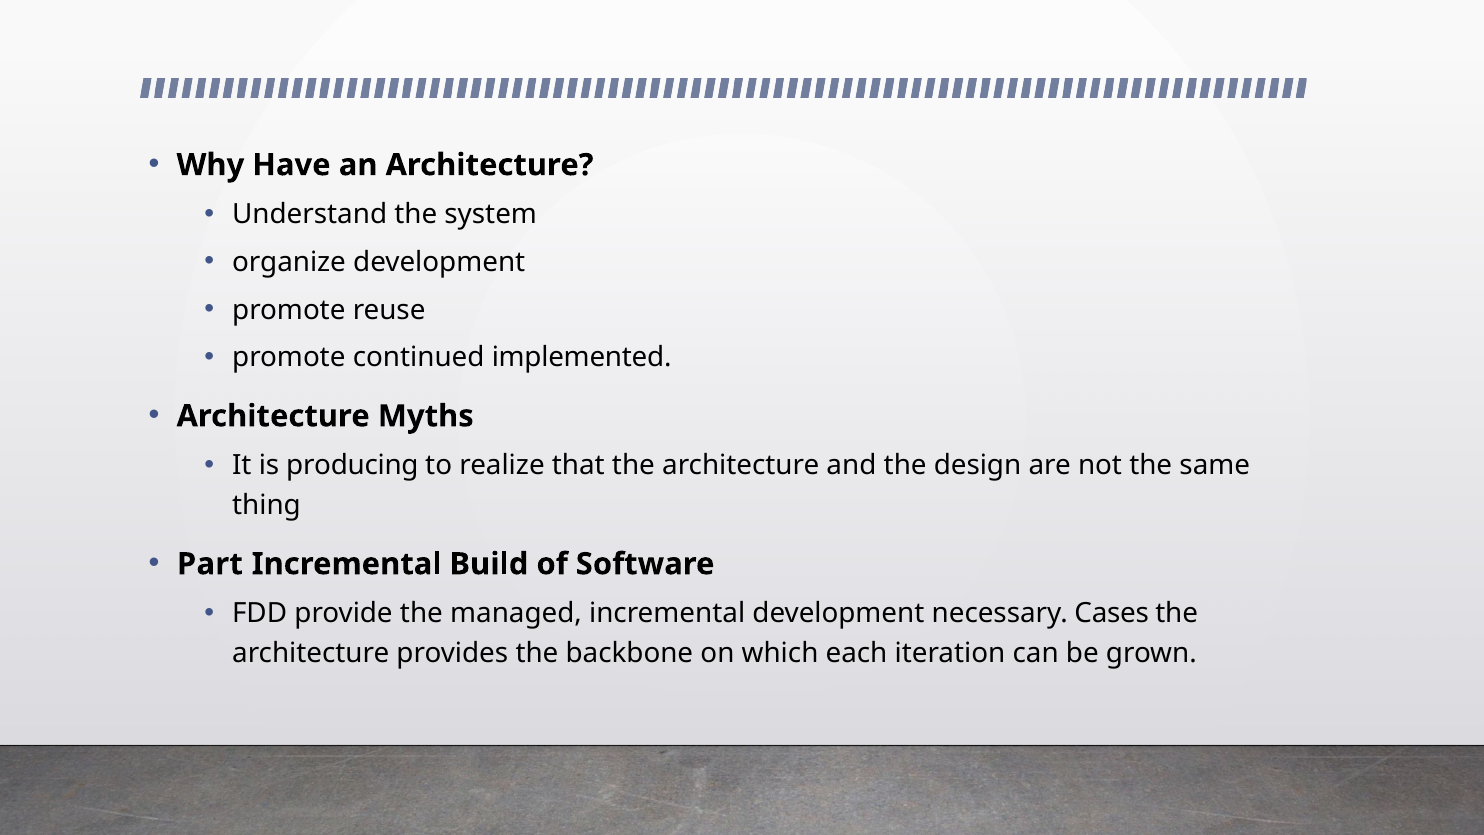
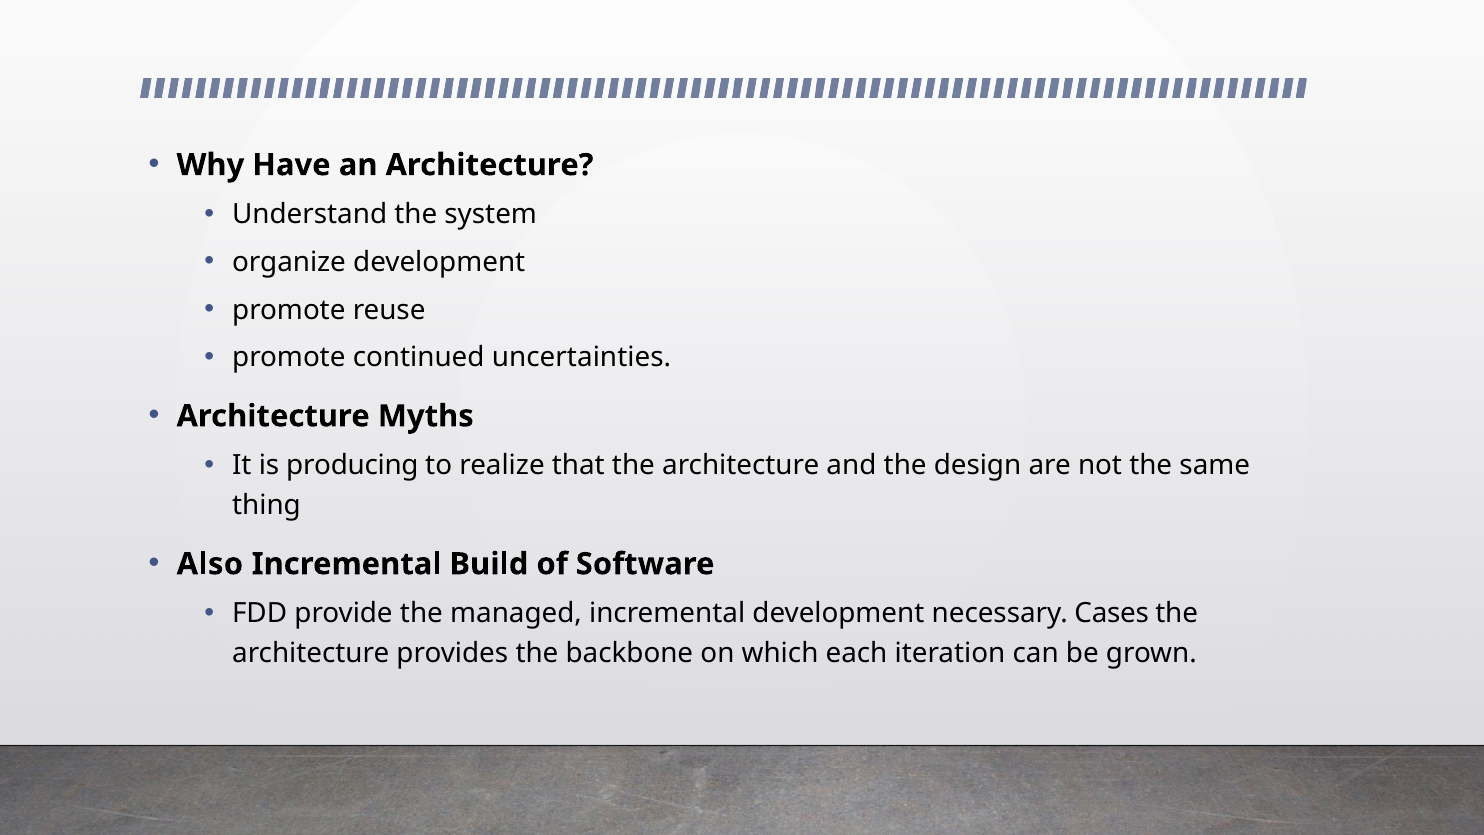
implemented: implemented -> uncertainties
Part: Part -> Also
